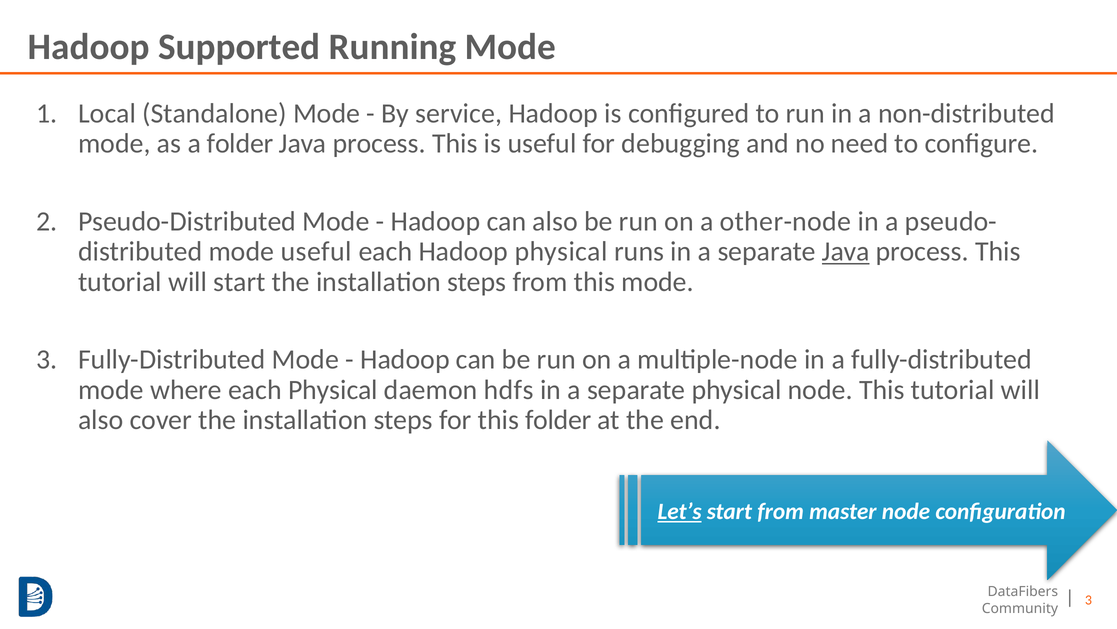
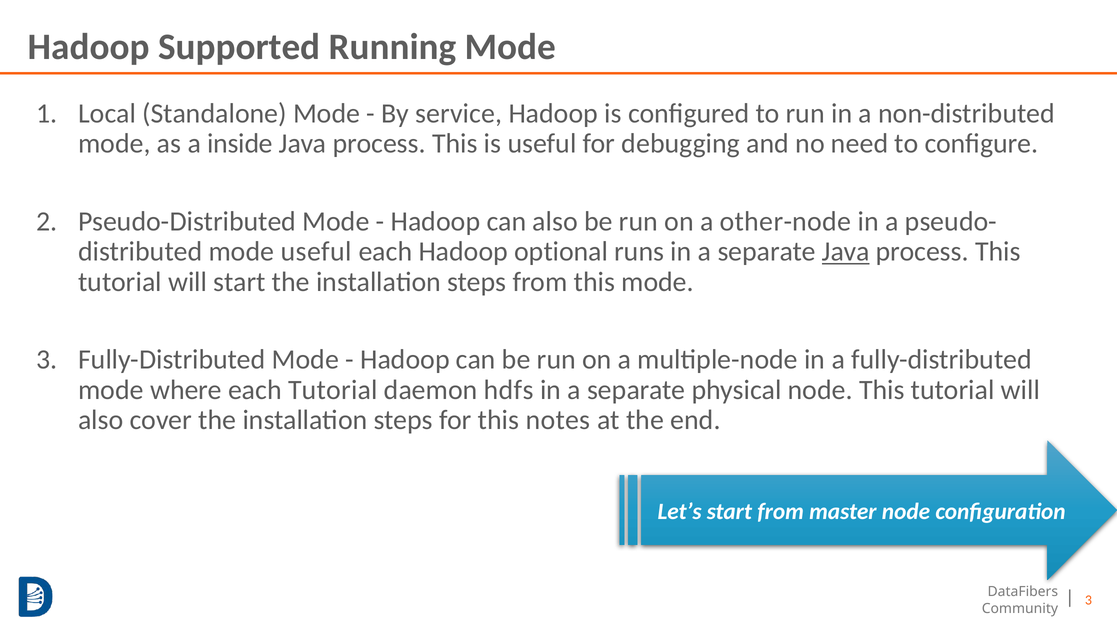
a folder: folder -> inside
Hadoop physical: physical -> optional
each Physical: Physical -> Tutorial
this folder: folder -> notes
Let’s underline: present -> none
